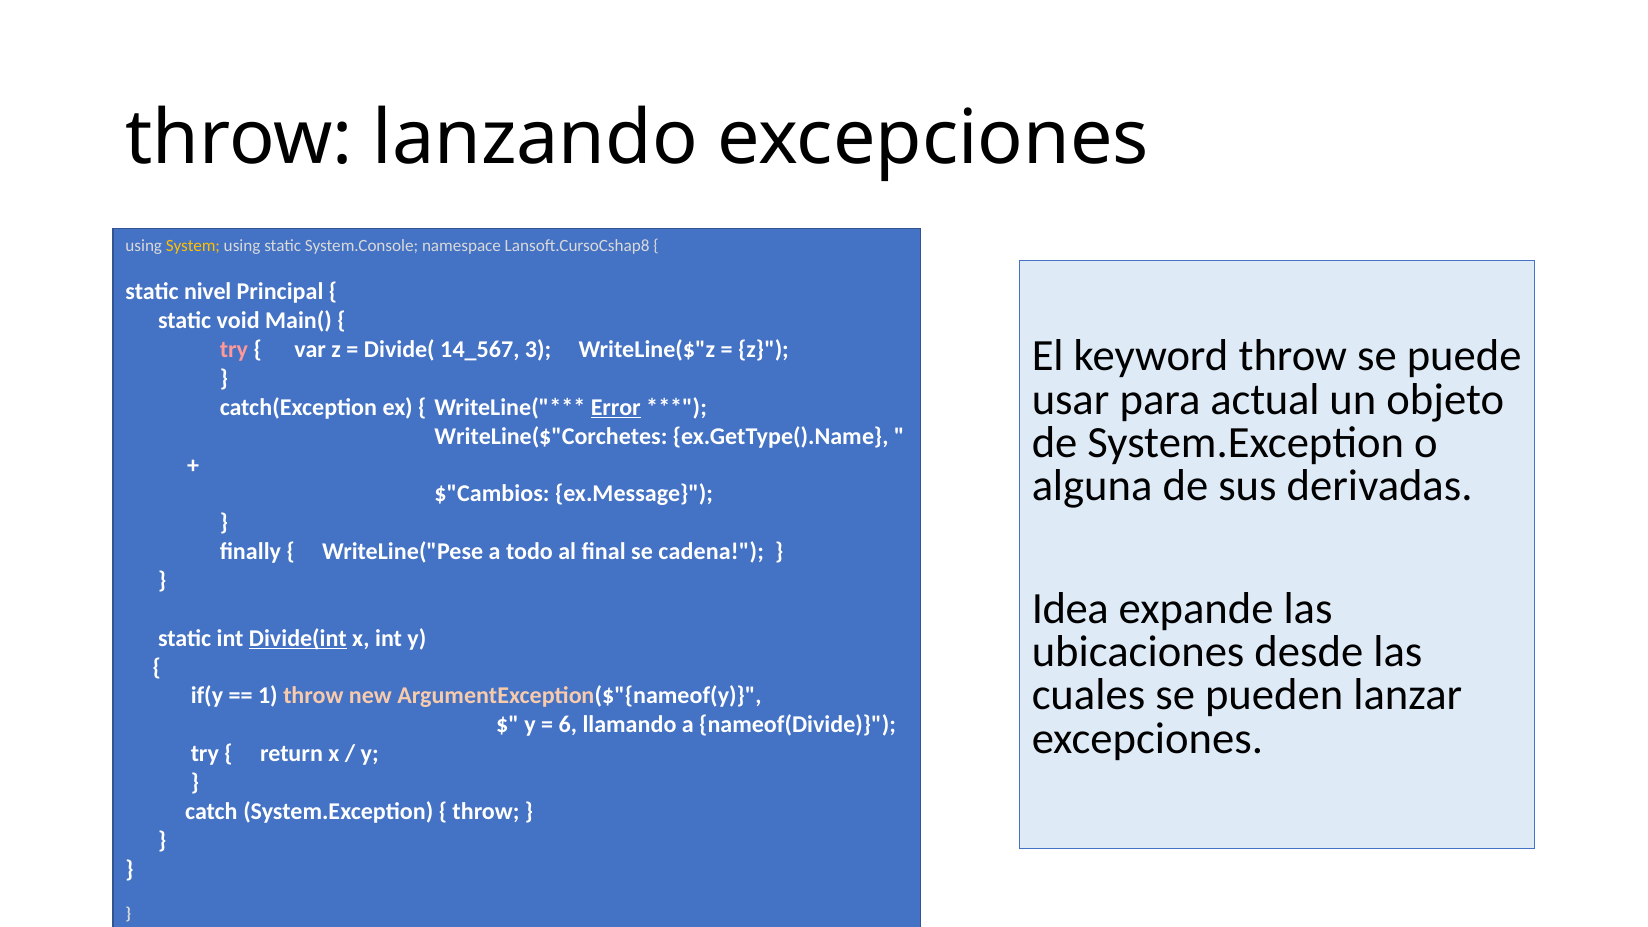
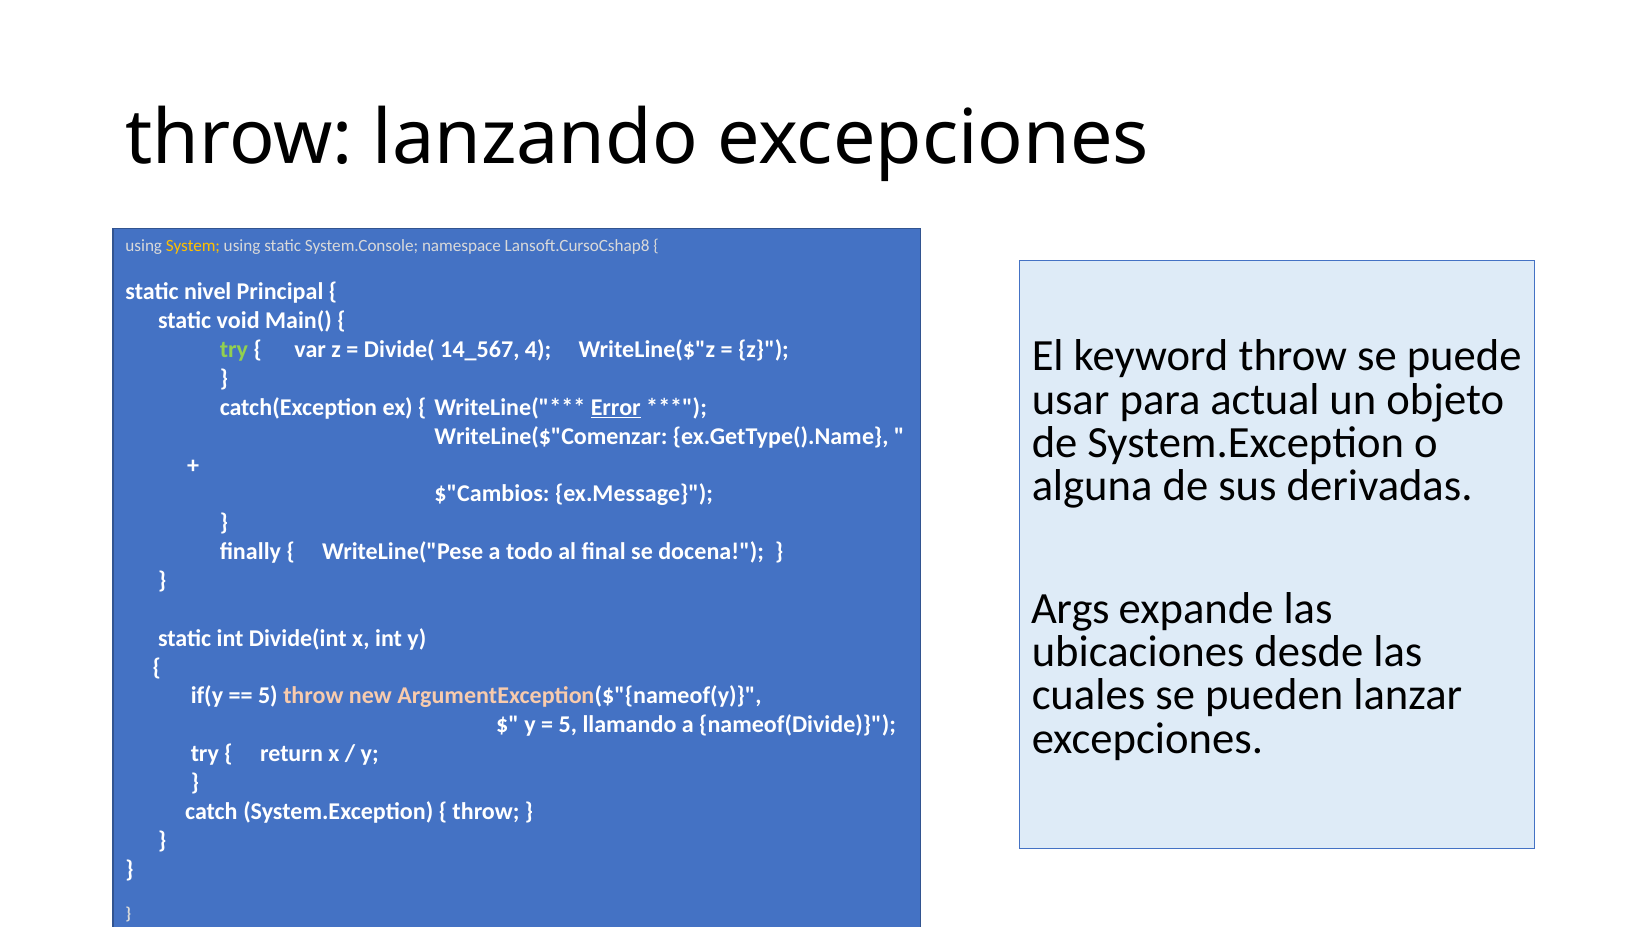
try at (234, 350) colour: pink -> light green
3: 3 -> 4
WriteLine($"Corchetes: WriteLine($"Corchetes -> WriteLine($"Comenzar
cadena: cadena -> docena
Idea: Idea -> Args
Divide(int underline: present -> none
1 at (268, 696): 1 -> 5
6 at (568, 725): 6 -> 5
